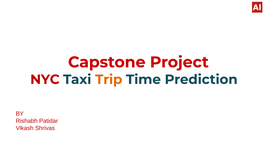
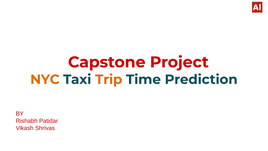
NYC colour: red -> orange
